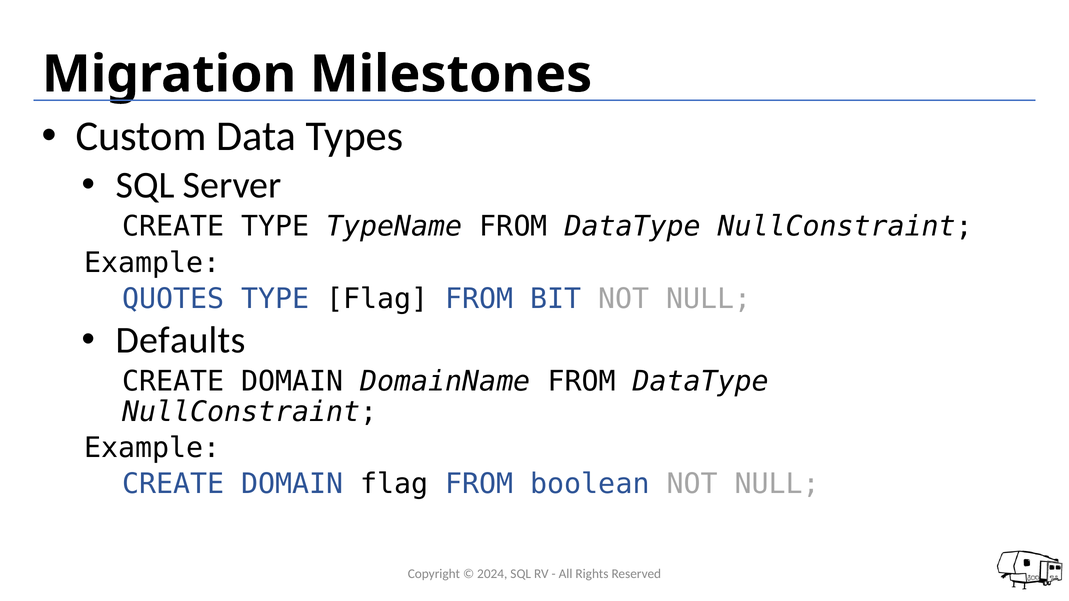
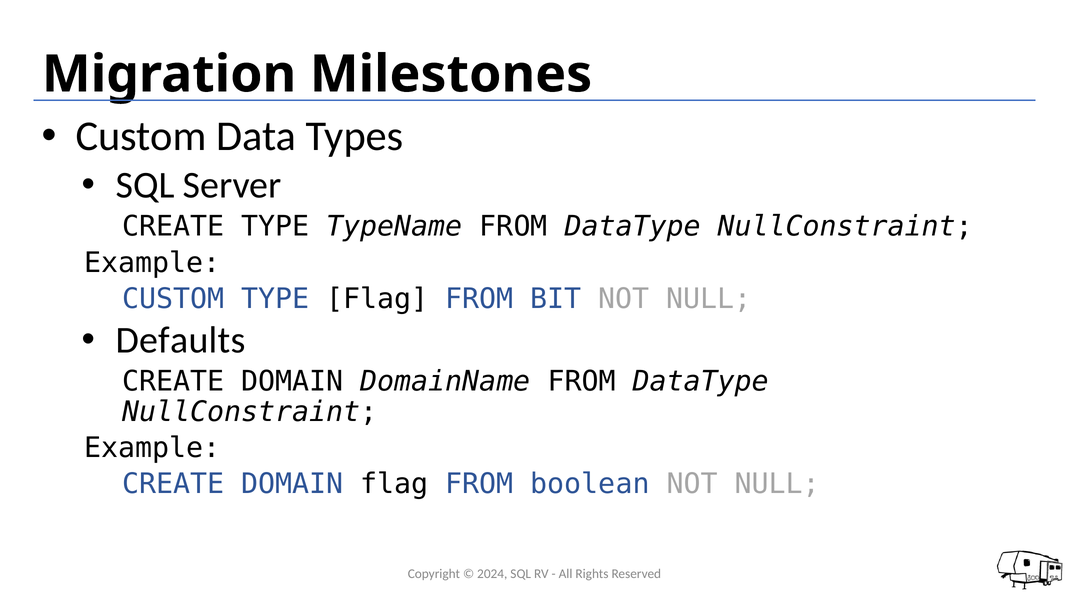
QUOTES at (173, 299): QUOTES -> CUSTOM
